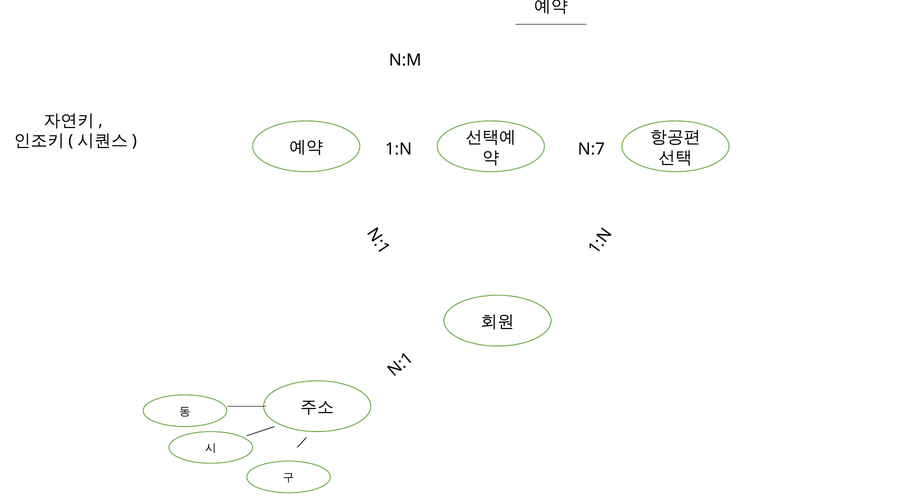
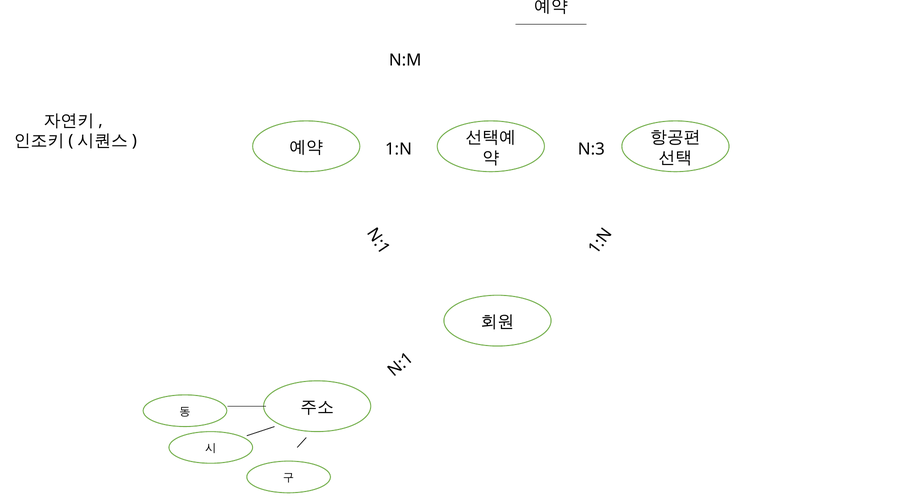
N:7: N:7 -> N:3
